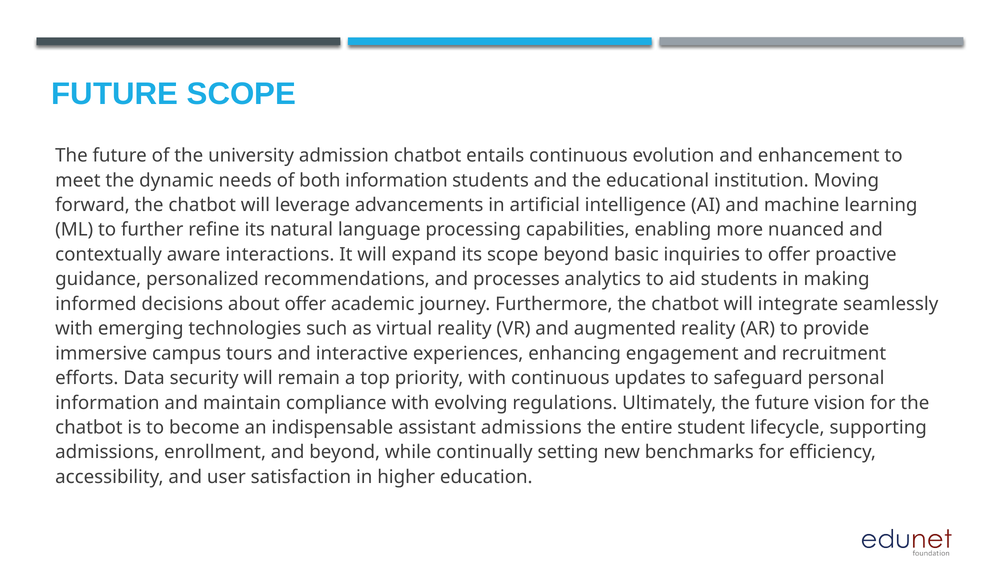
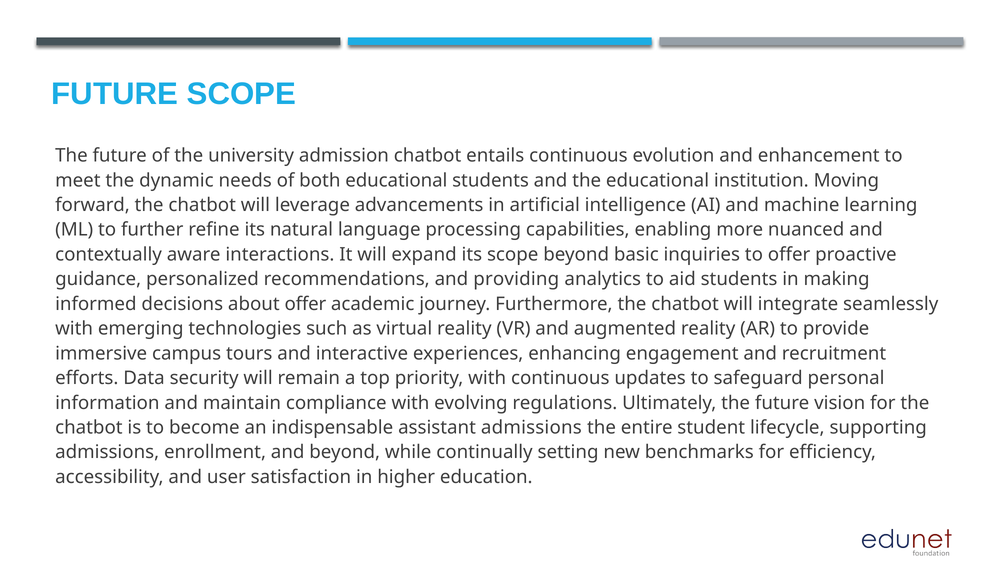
both information: information -> educational
processes: processes -> providing
